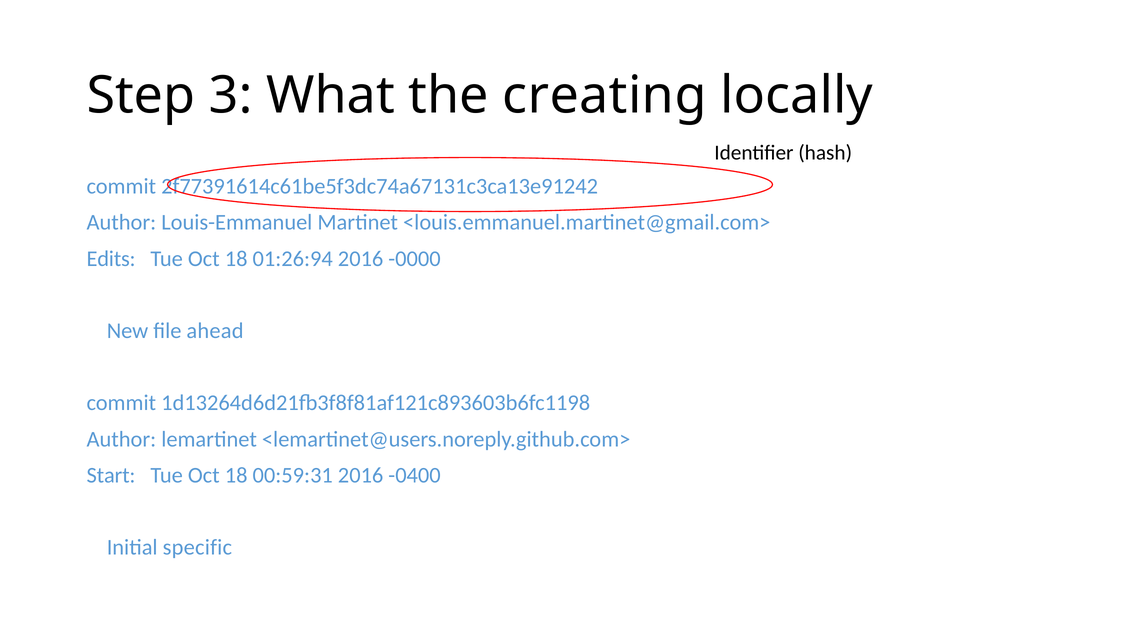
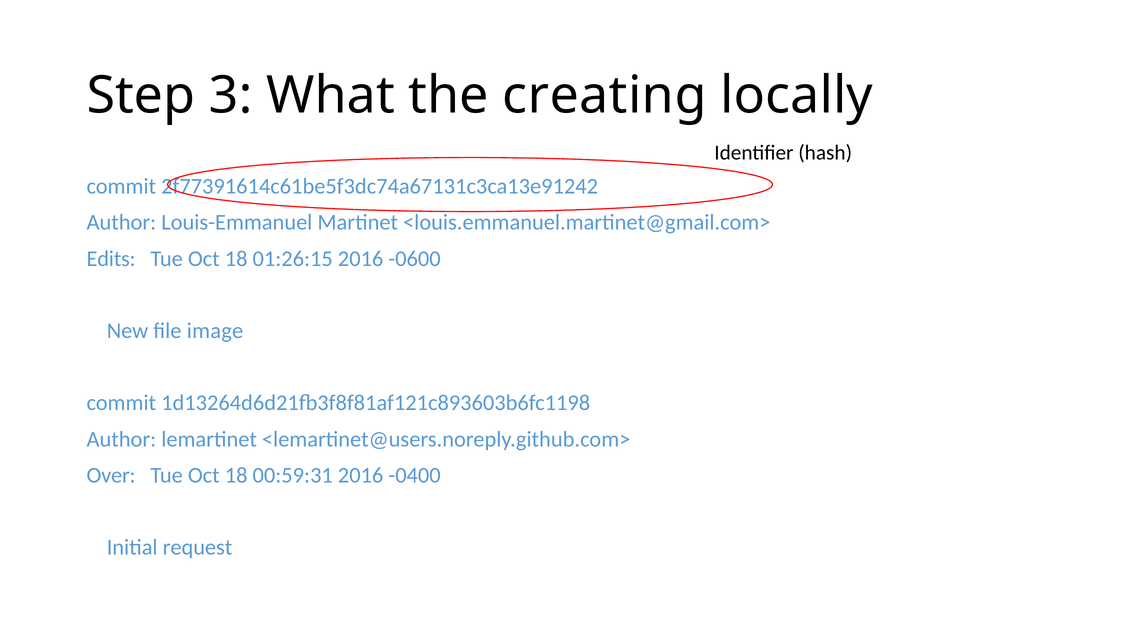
01:26:94: 01:26:94 -> 01:26:15
-0000: -0000 -> -0600
ahead: ahead -> image
Start: Start -> Over
specific: specific -> request
